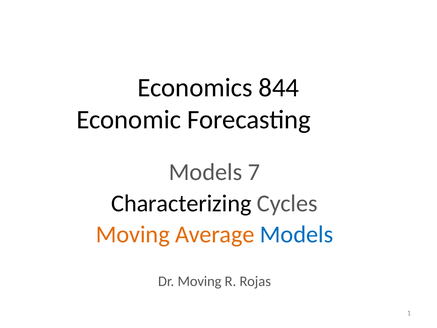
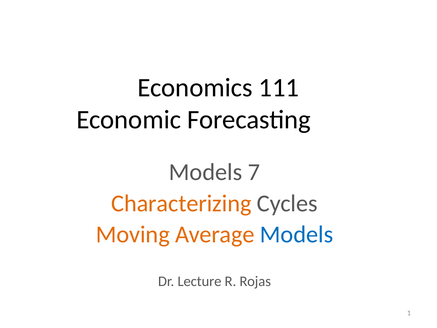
844: 844 -> 111
Characterizing colour: black -> orange
Dr Moving: Moving -> Lecture
